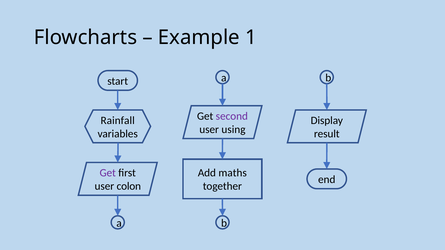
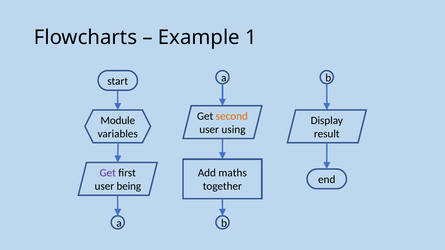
second colour: purple -> orange
Rainfall: Rainfall -> Module
colon: colon -> being
